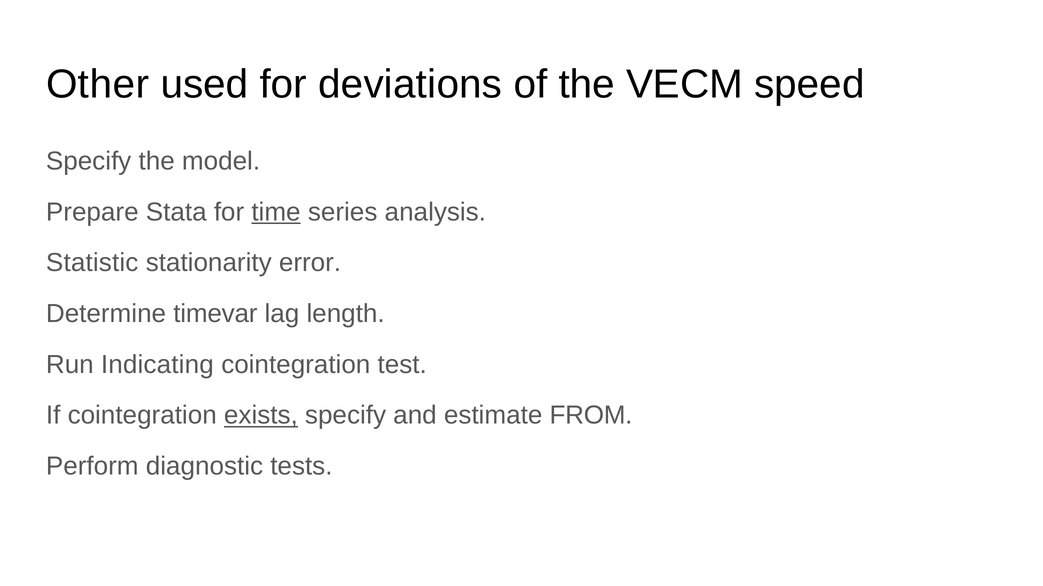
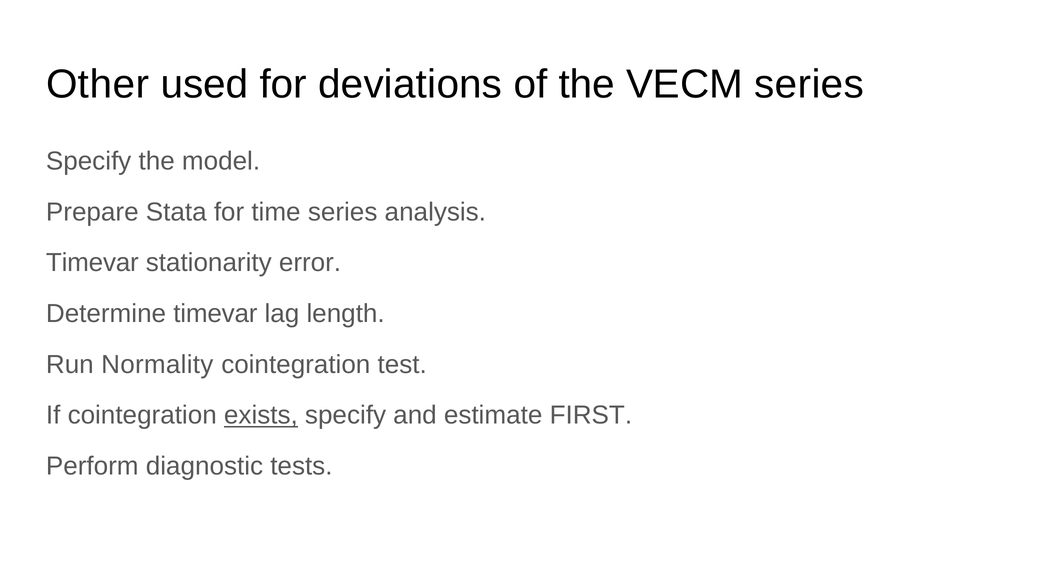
VECM speed: speed -> series
time underline: present -> none
Statistic at (92, 263): Statistic -> Timevar
Indicating: Indicating -> Normality
FROM: FROM -> FIRST
